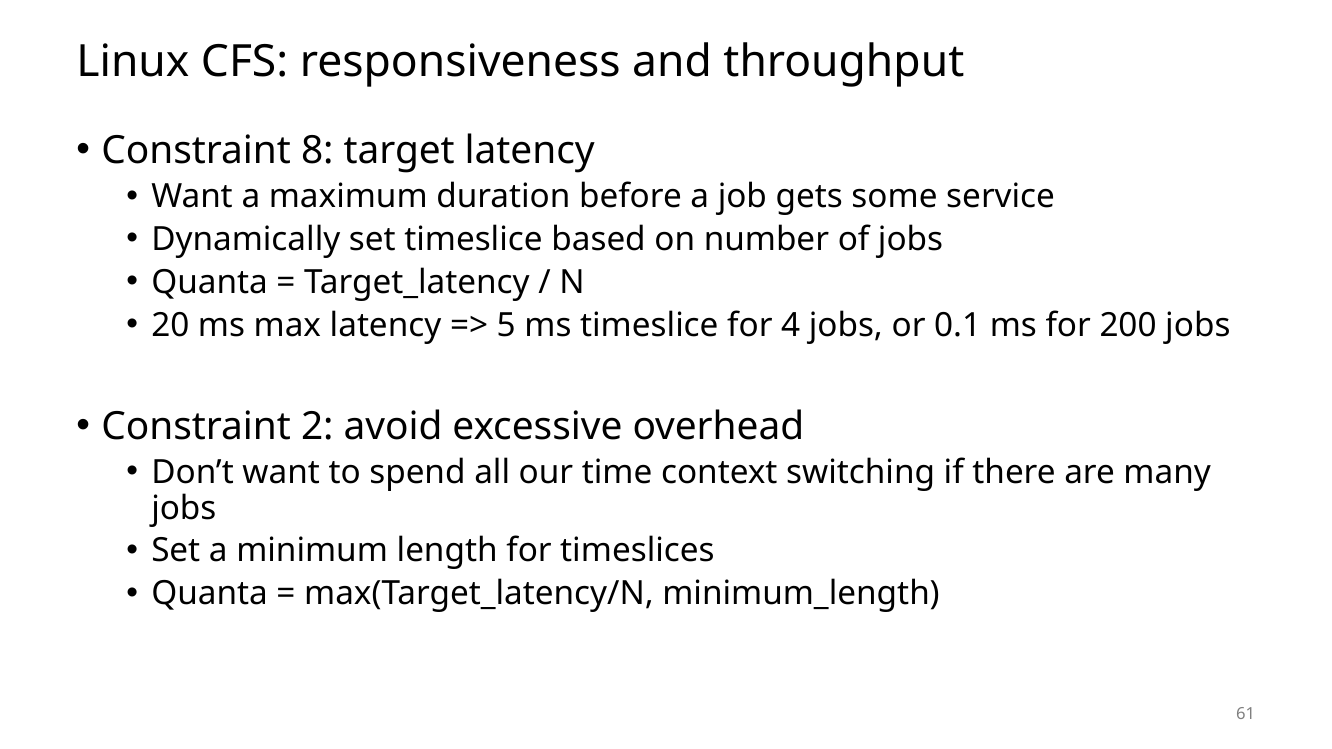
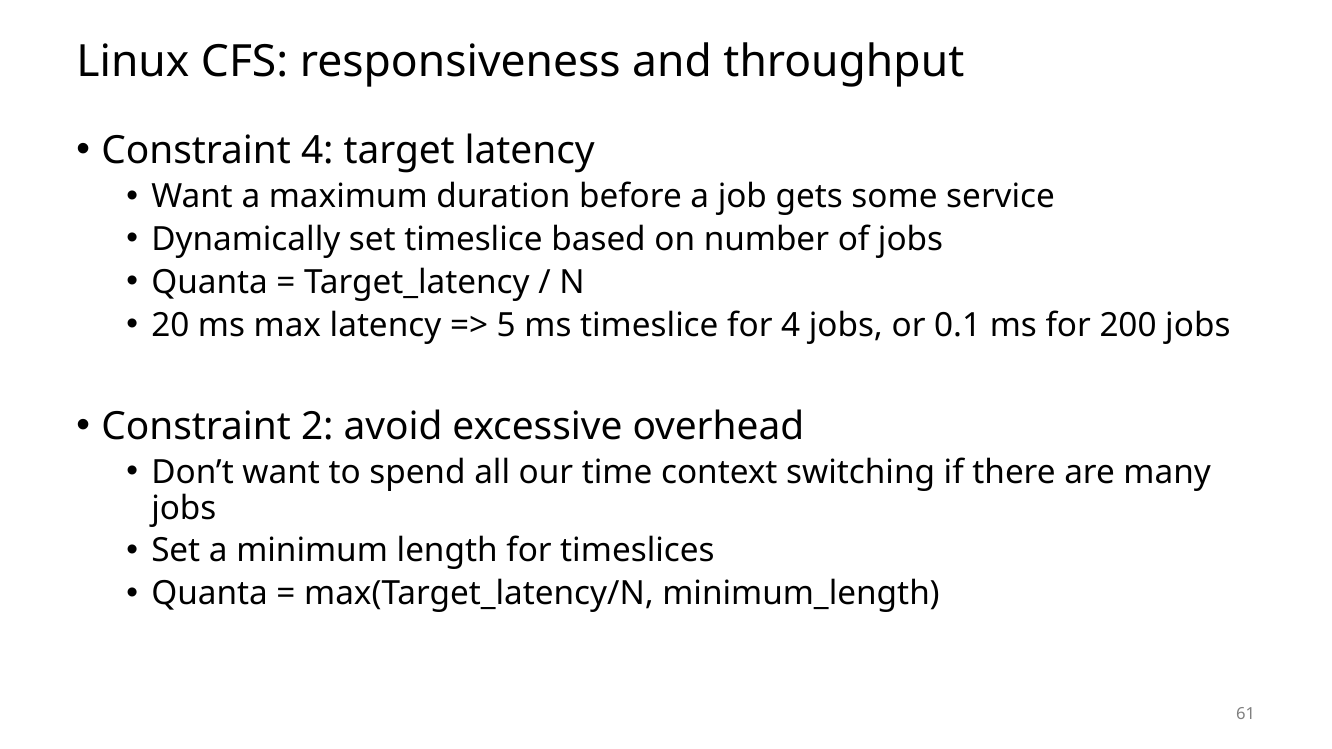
Constraint 8: 8 -> 4
